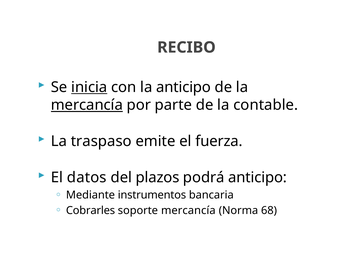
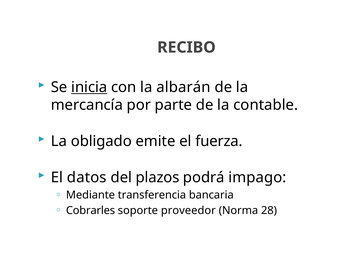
la anticipo: anticipo -> albarán
mercancía at (87, 105) underline: present -> none
traspaso: traspaso -> obligado
podrá anticipo: anticipo -> impago
instrumentos: instrumentos -> transferencia
soporte mercancía: mercancía -> proveedor
68: 68 -> 28
